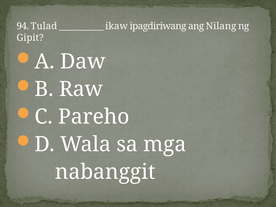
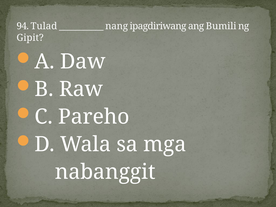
ikaw: ikaw -> nang
Nilang: Nilang -> Bumili
